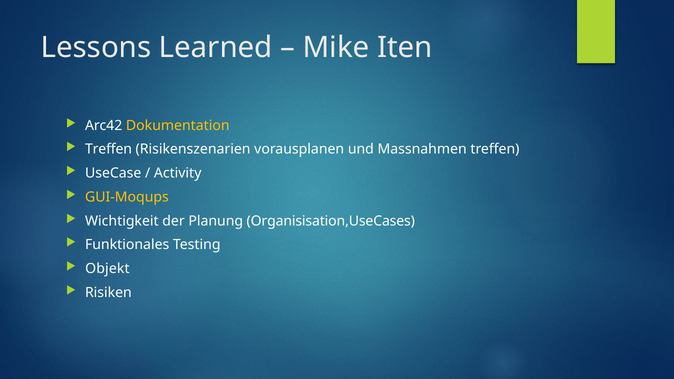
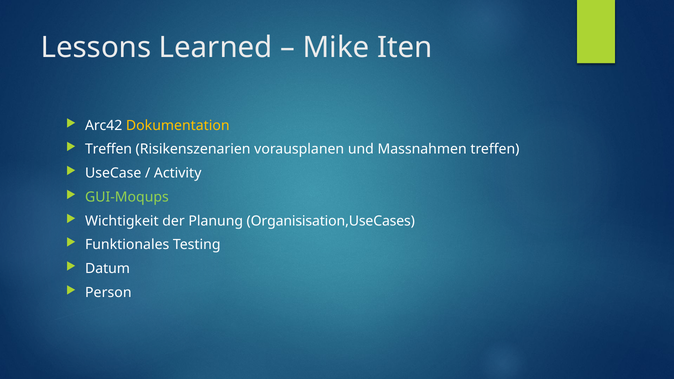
GUI-Moqups colour: yellow -> light green
Objekt: Objekt -> Datum
Risiken: Risiken -> Person
